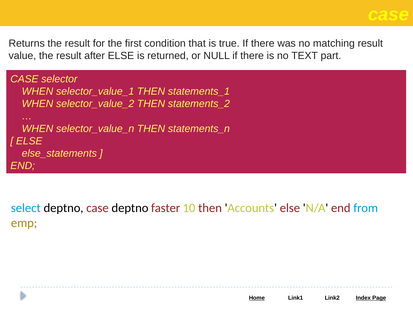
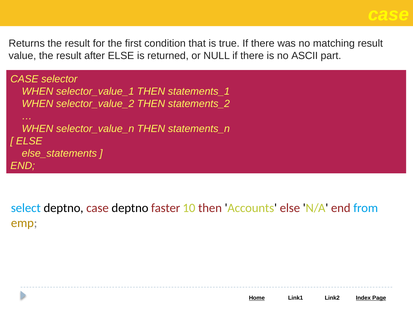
TEXT: TEXT -> ASCII
